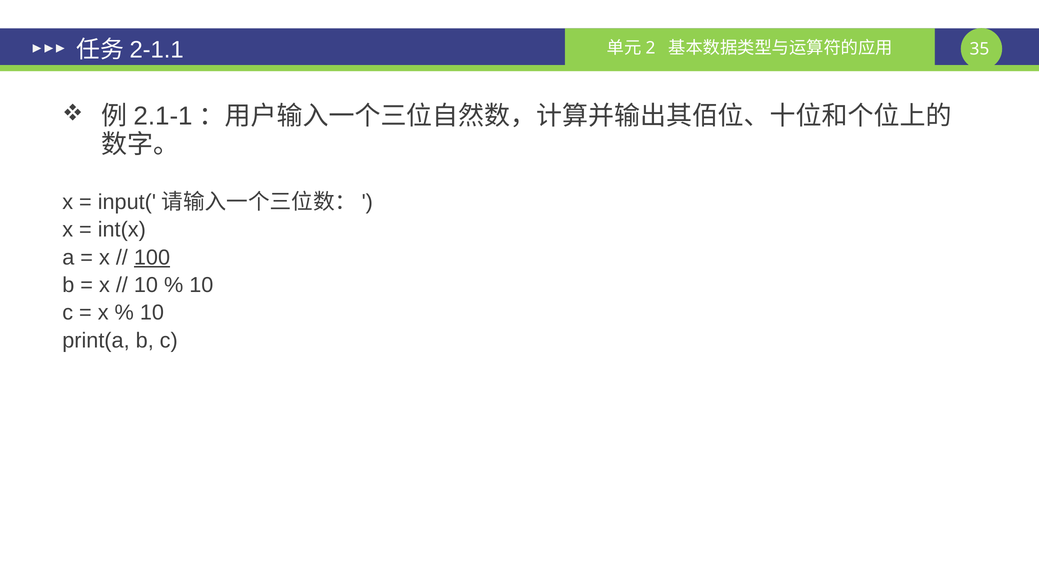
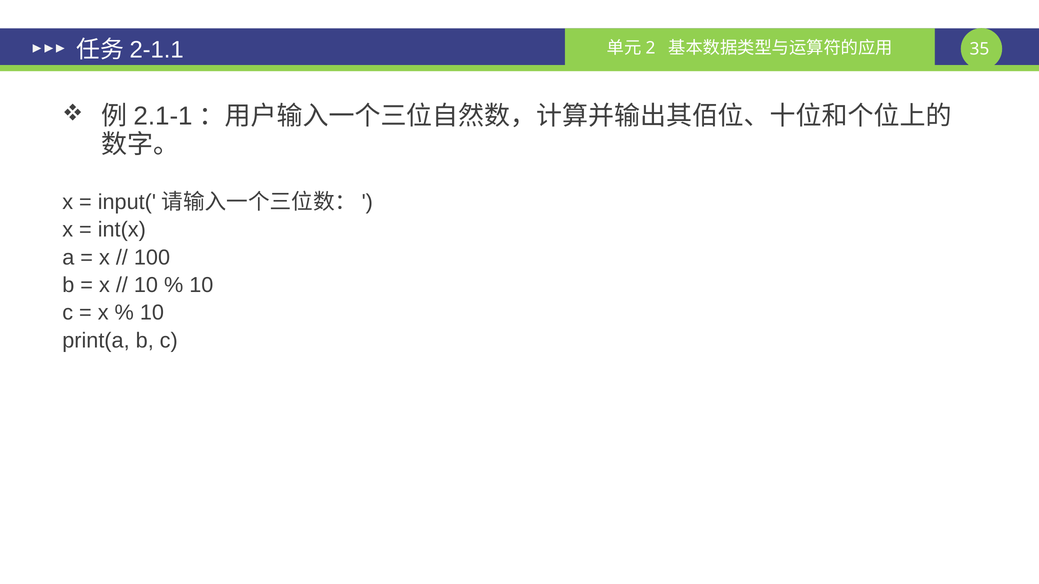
100 underline: present -> none
